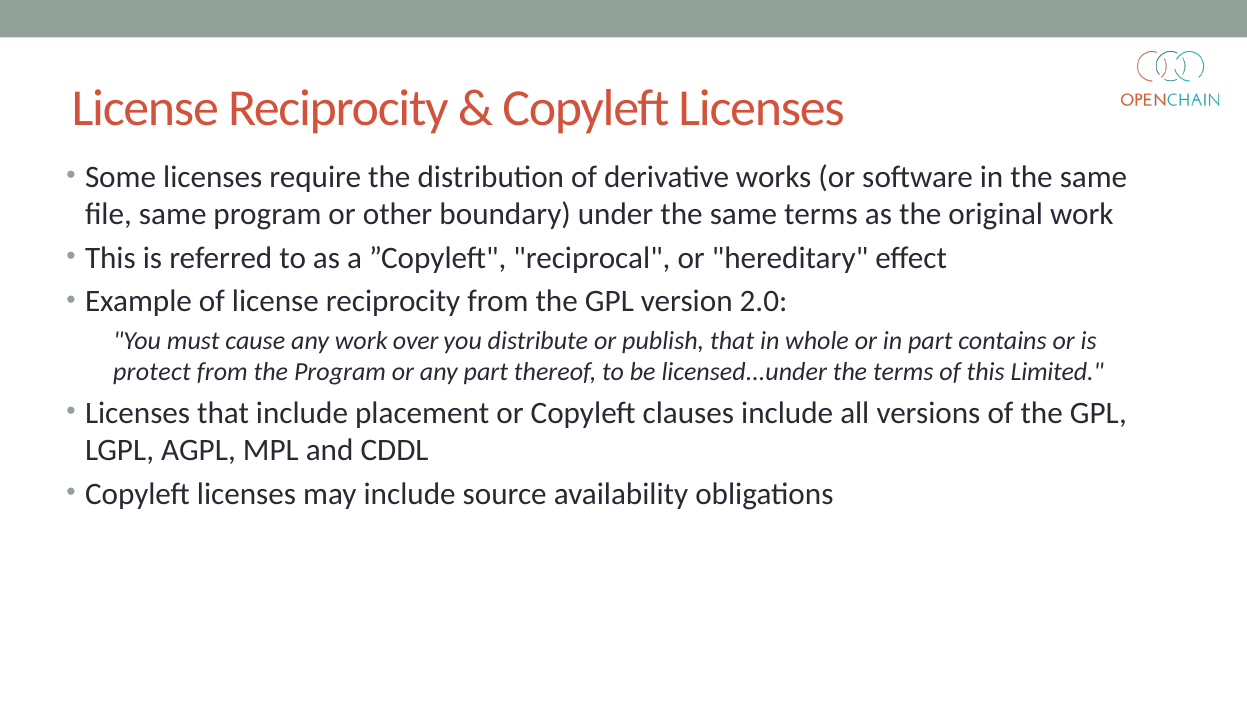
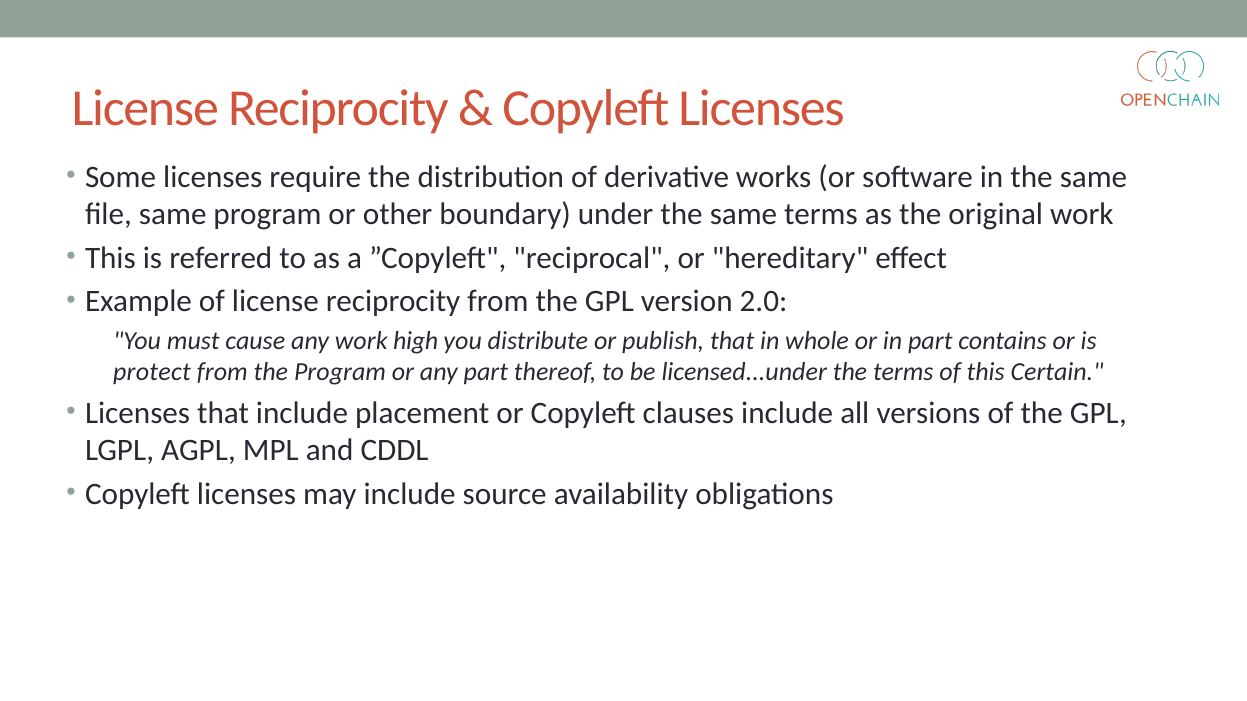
over: over -> high
Limited: Limited -> Certain
